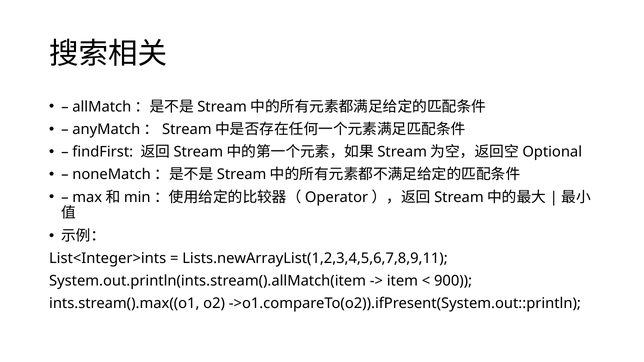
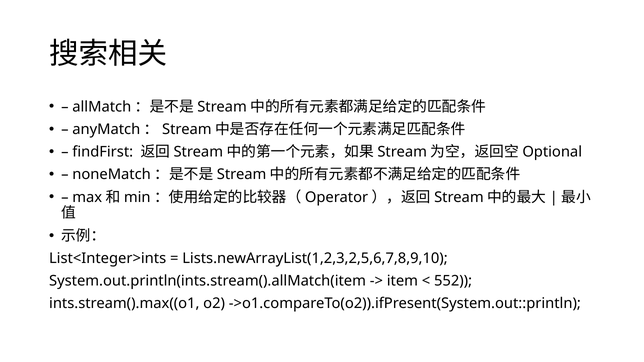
Lists.newArrayList(1,2,3,4,5,6,7,8,9,11: Lists.newArrayList(1,2,3,4,5,6,7,8,9,11 -> Lists.newArrayList(1,2,3,2,5,6,7,8,9,10
900: 900 -> 552
